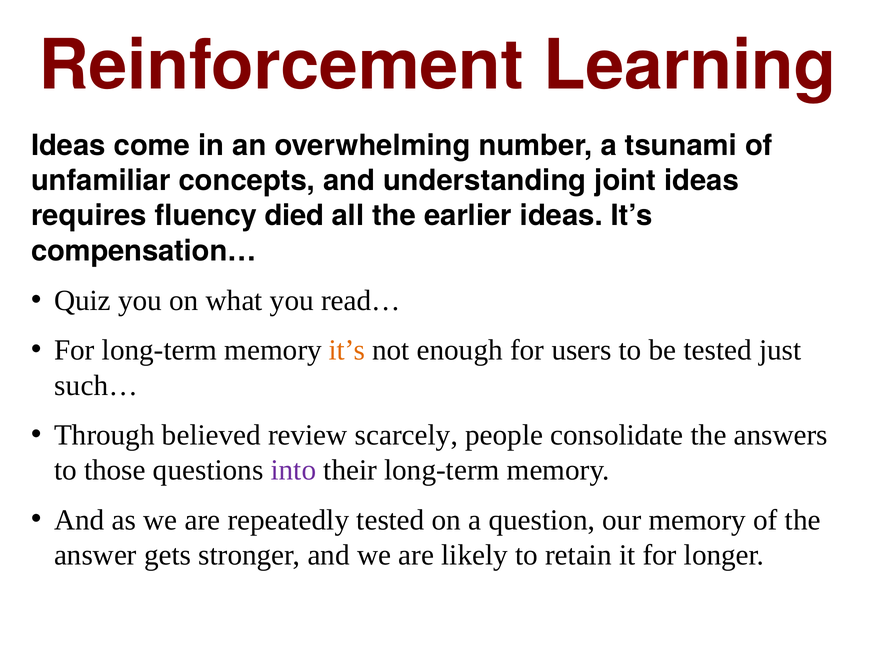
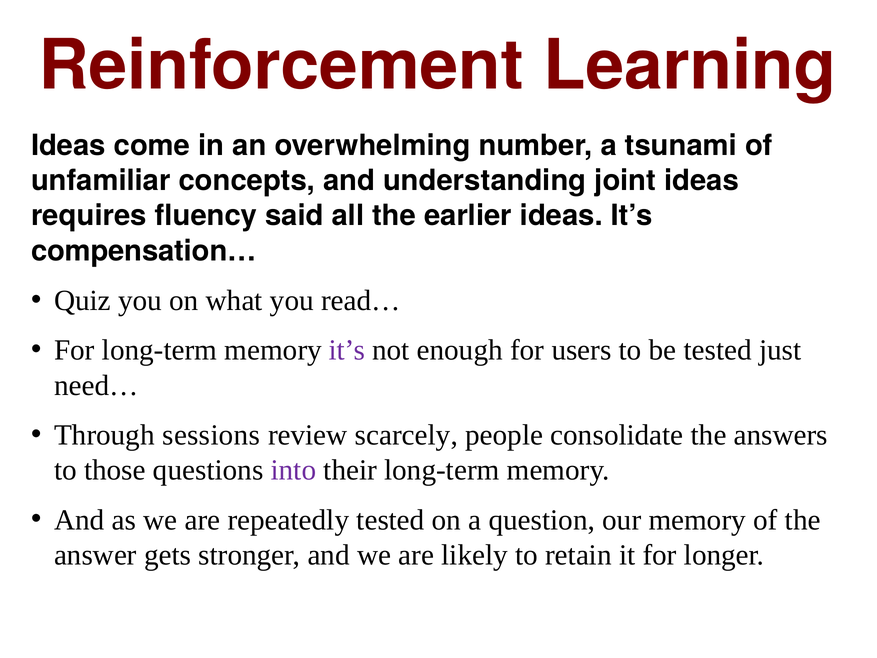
died: died -> said
it’s at (347, 350) colour: orange -> purple
such…: such… -> need…
believed: believed -> sessions
